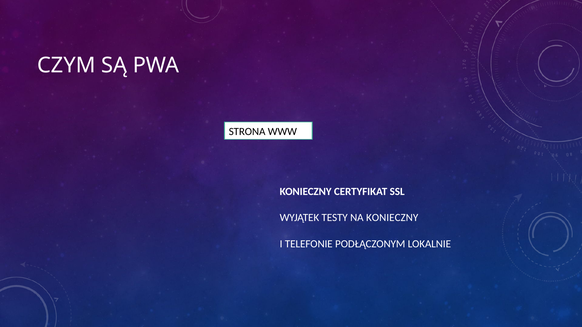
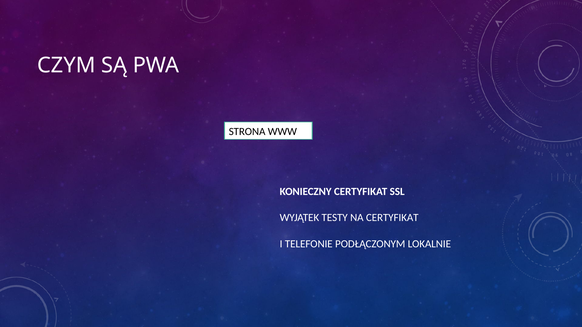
NA KONIECZNY: KONIECZNY -> CERTYFIKAT
